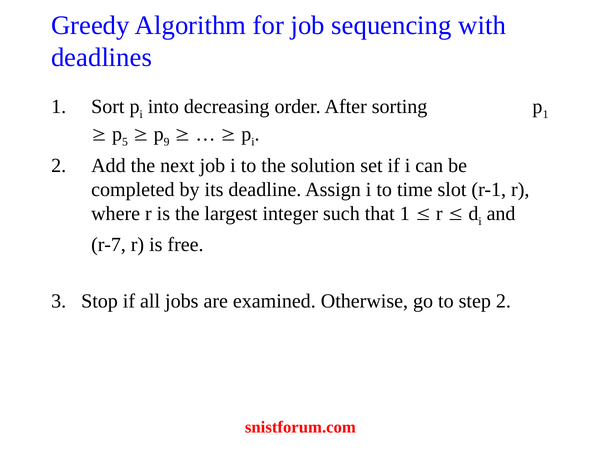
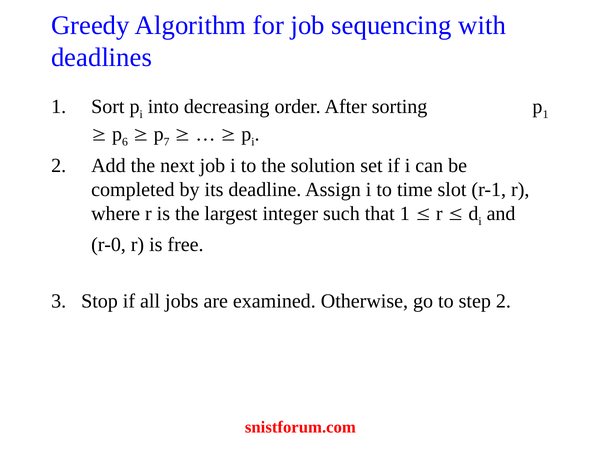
5: 5 -> 6
9: 9 -> 7
r-7: r-7 -> r-0
